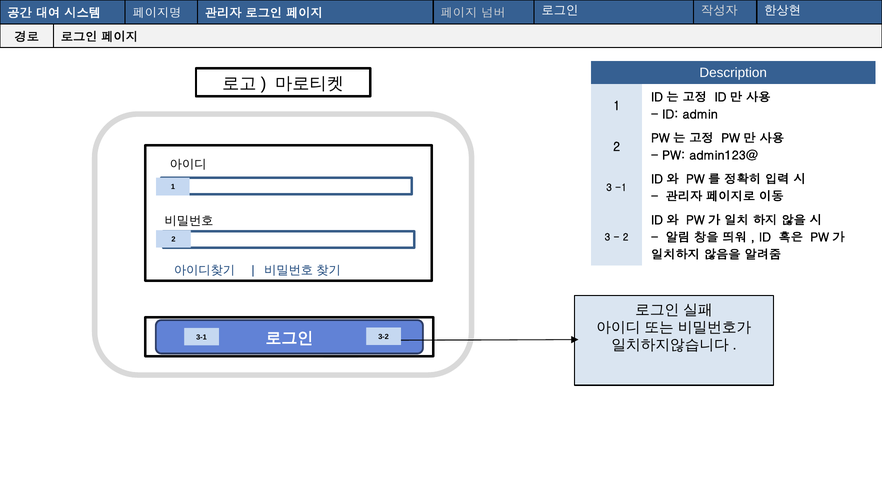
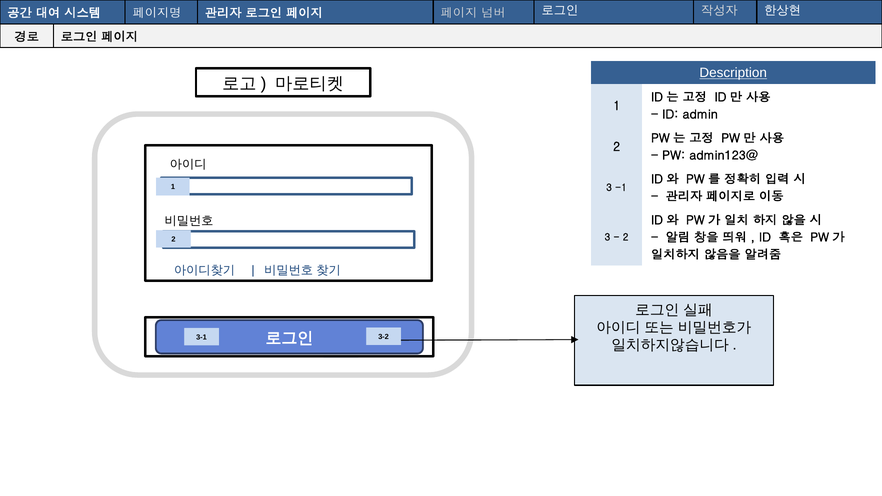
Description underline: none -> present
